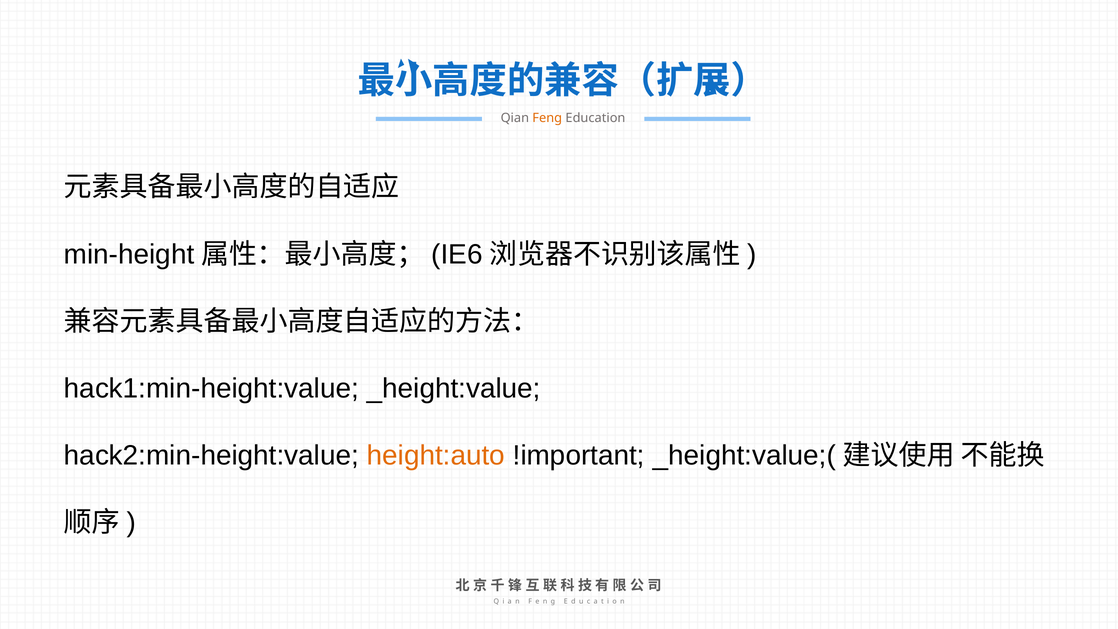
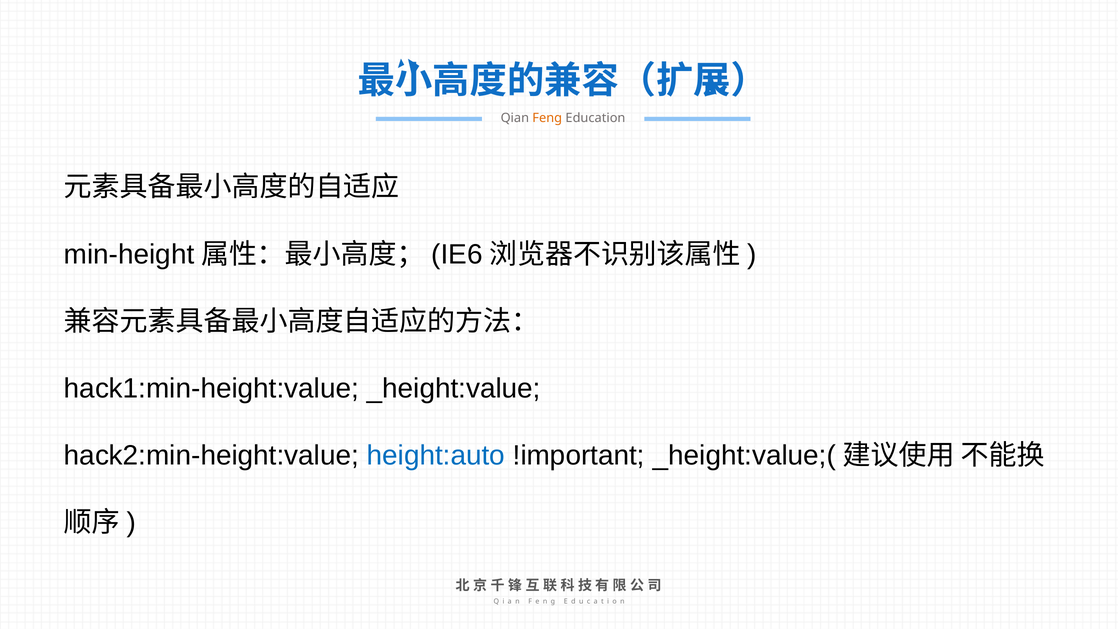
height:auto colour: orange -> blue
